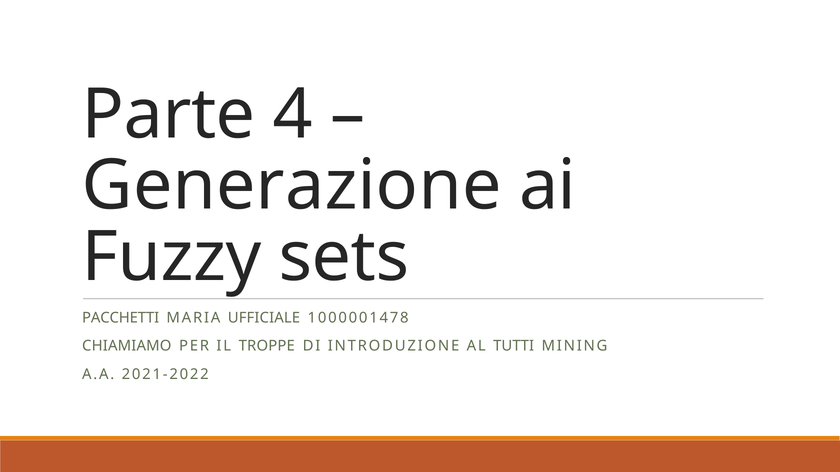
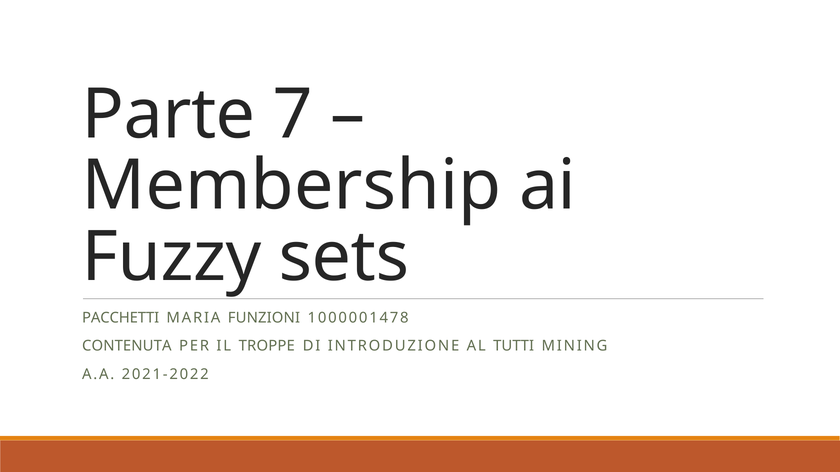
4: 4 -> 7
Generazione: Generazione -> Membership
UFFICIALE: UFFICIALE -> FUNZIONI
CHIAMIAMO: CHIAMIAMO -> CONTENUTA
